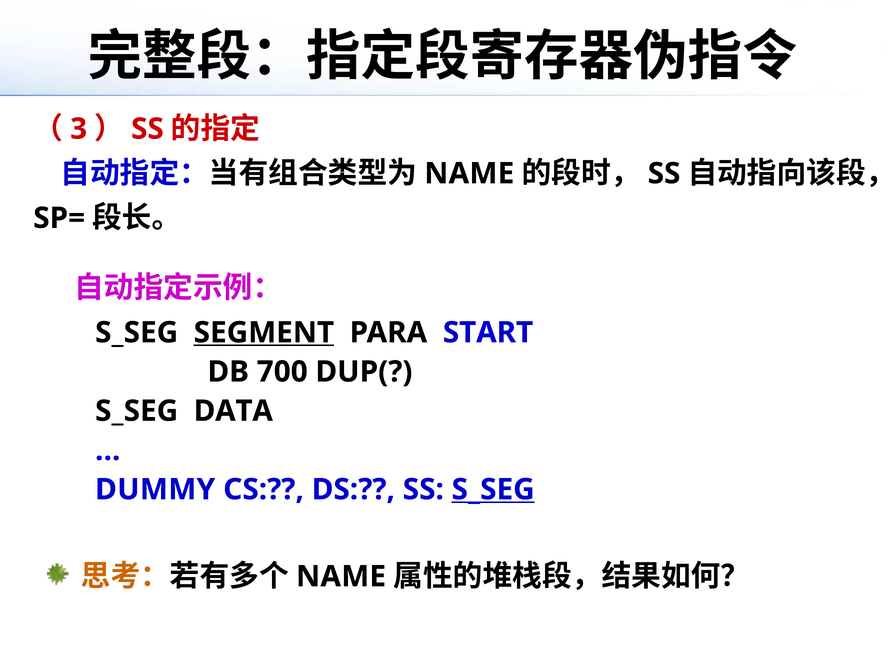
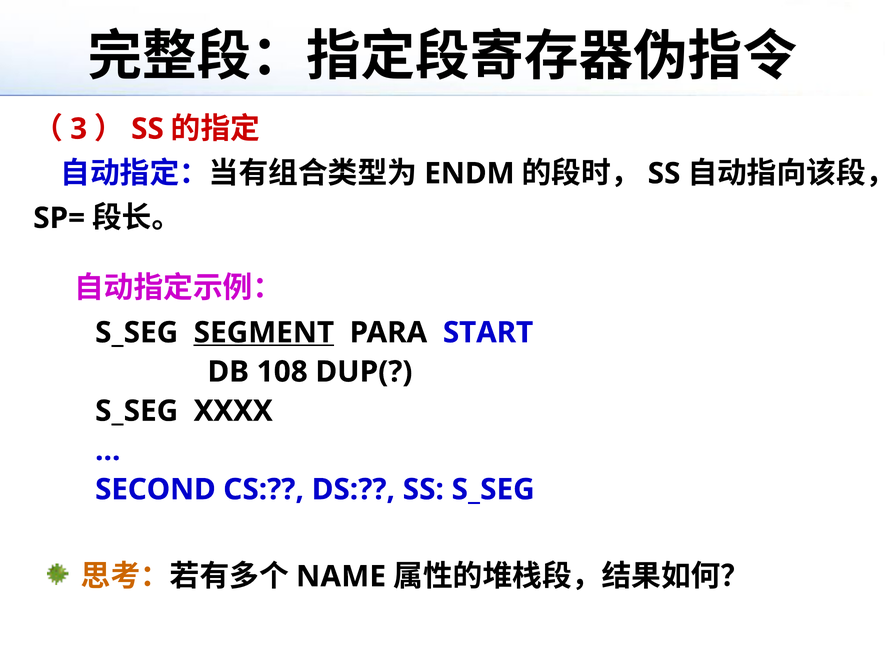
NAME at (469, 174): NAME -> ENDM
700: 700 -> 108
DATA: DATA -> XXXX
DUMMY: DUMMY -> SECOND
S_SEG at (493, 489) underline: present -> none
